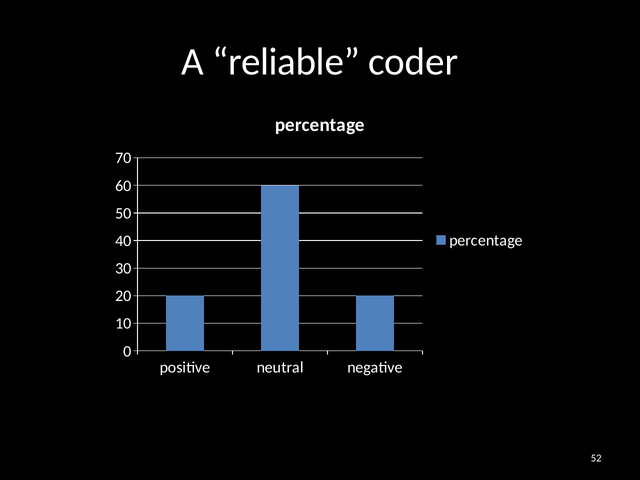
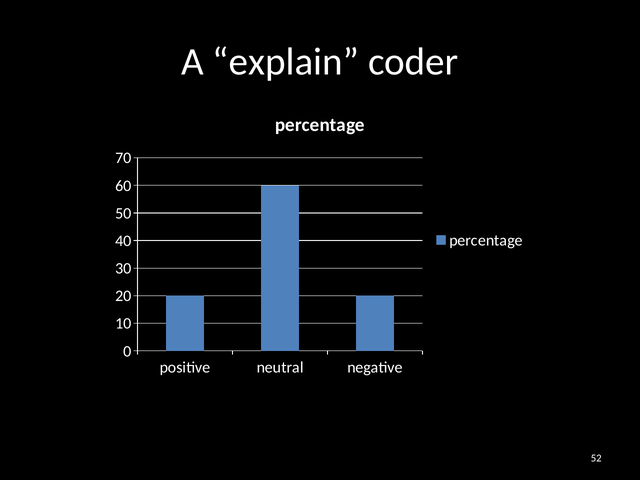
reliable: reliable -> explain
